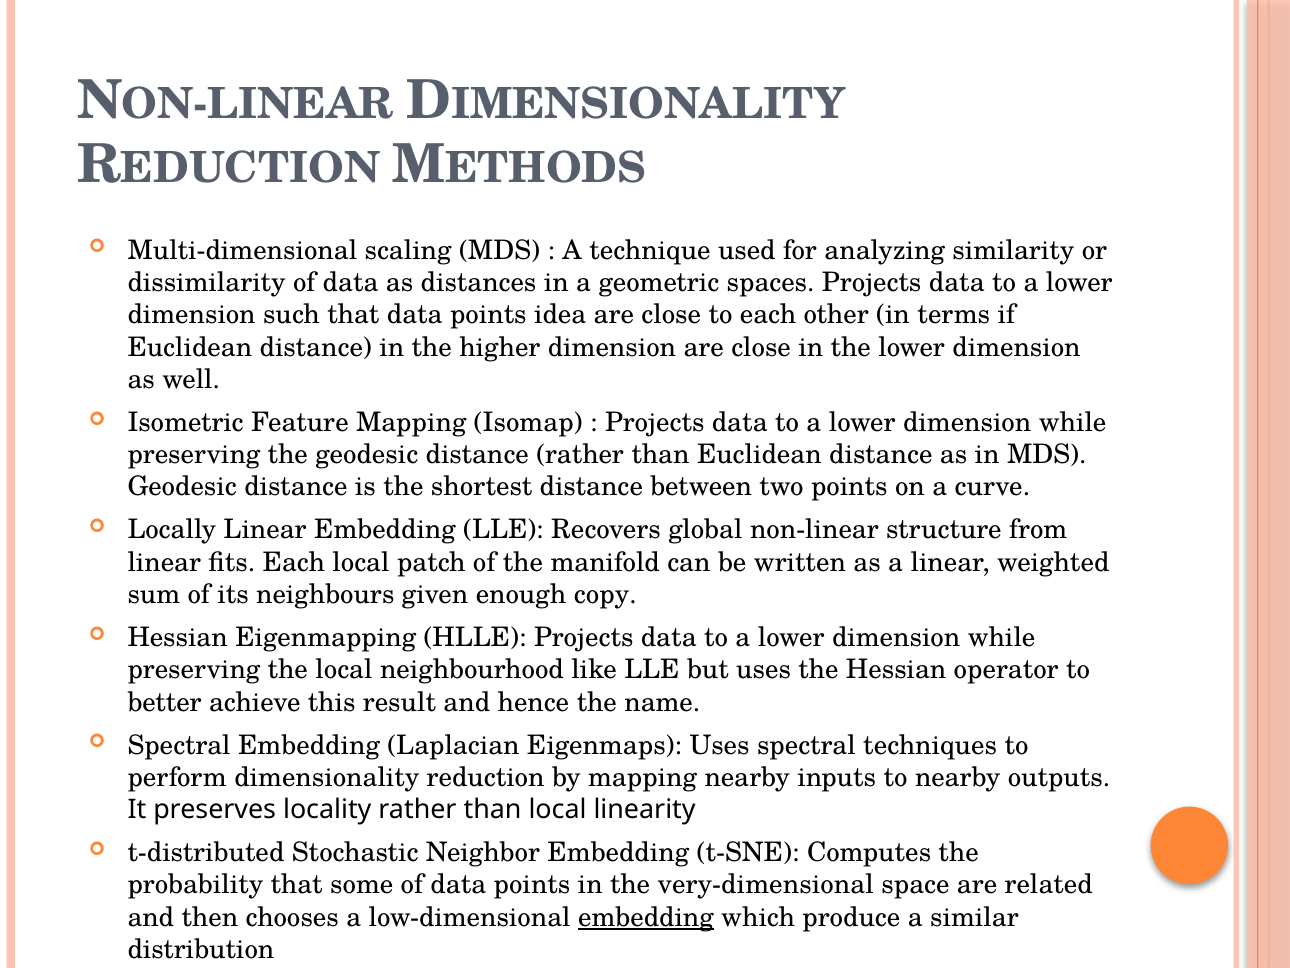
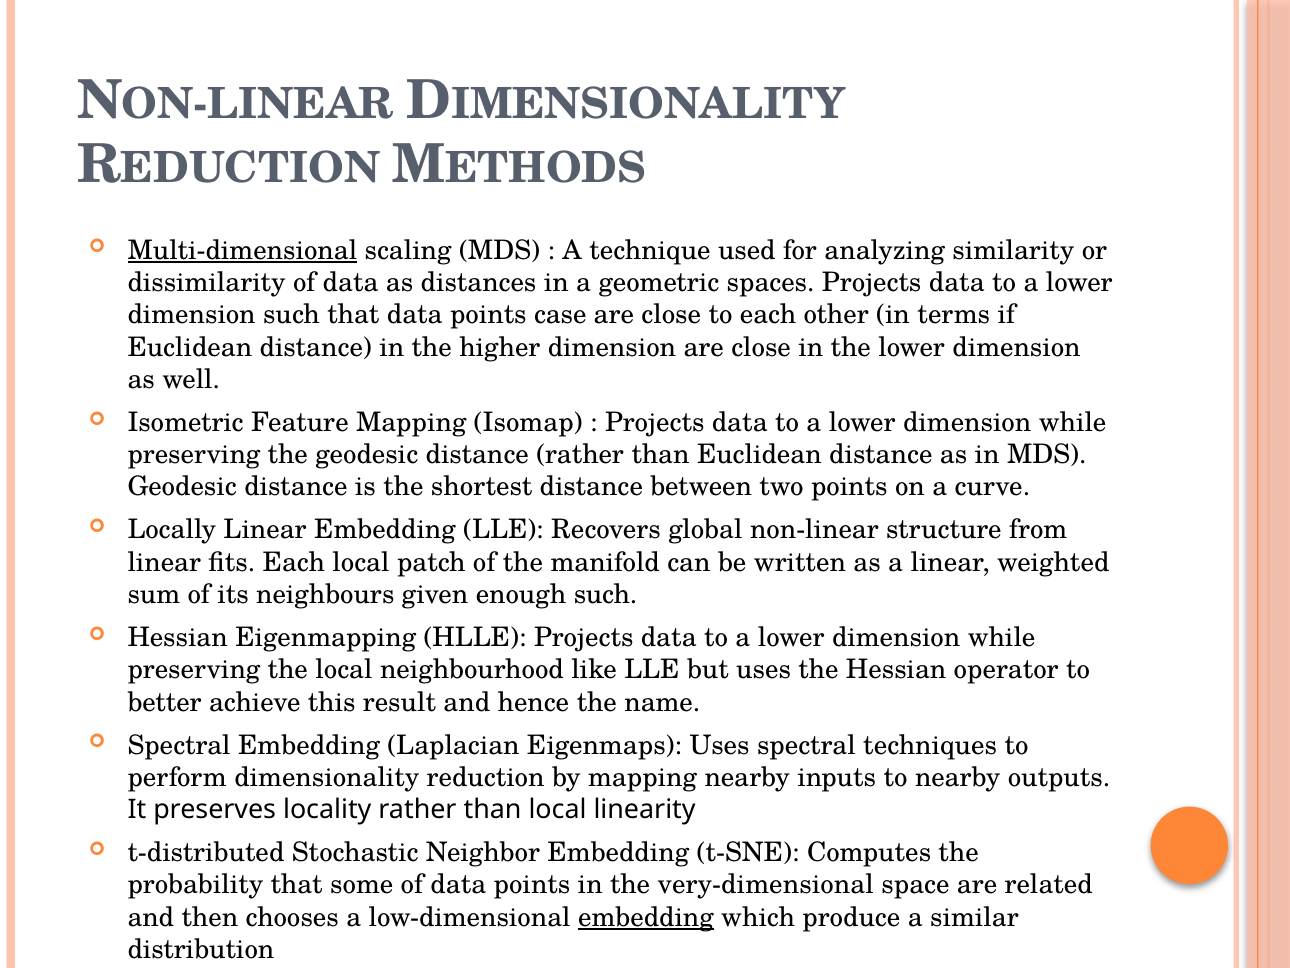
Multi-dimensional underline: none -> present
idea: idea -> case
enough copy: copy -> such
